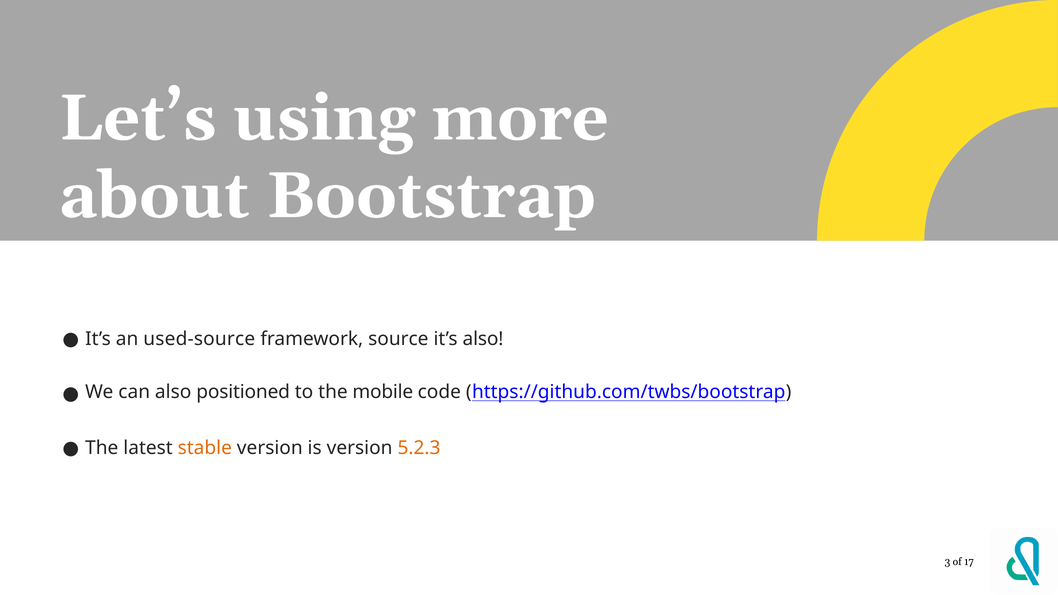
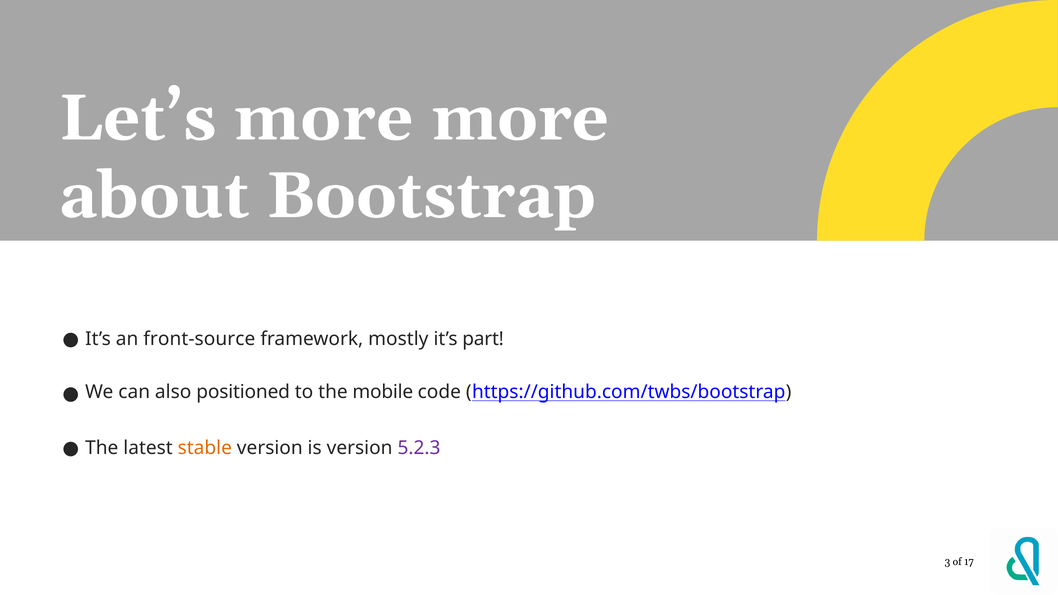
Let’s using: using -> more
used-source: used-source -> front-source
source: source -> mostly
it’s also: also -> part
5.2.3 colour: orange -> purple
